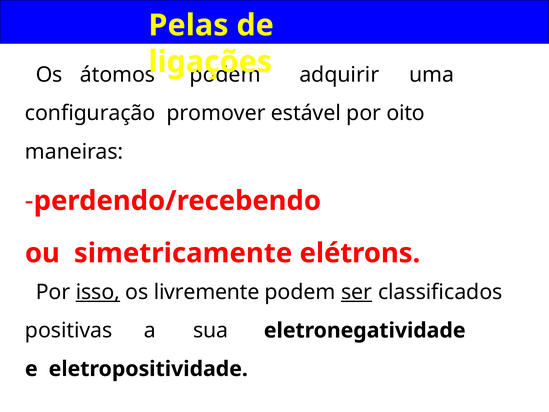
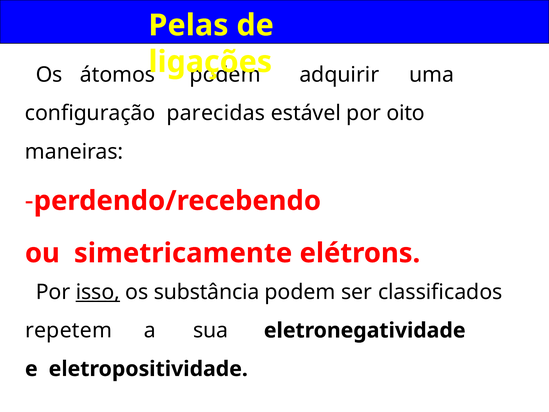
promover: promover -> parecidas
livremente: livremente -> substância
ser underline: present -> none
positivas: positivas -> repetem
